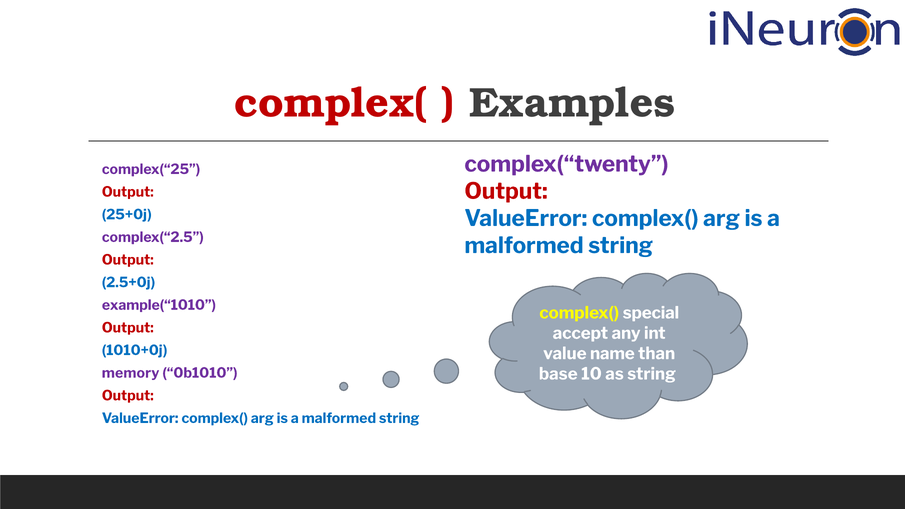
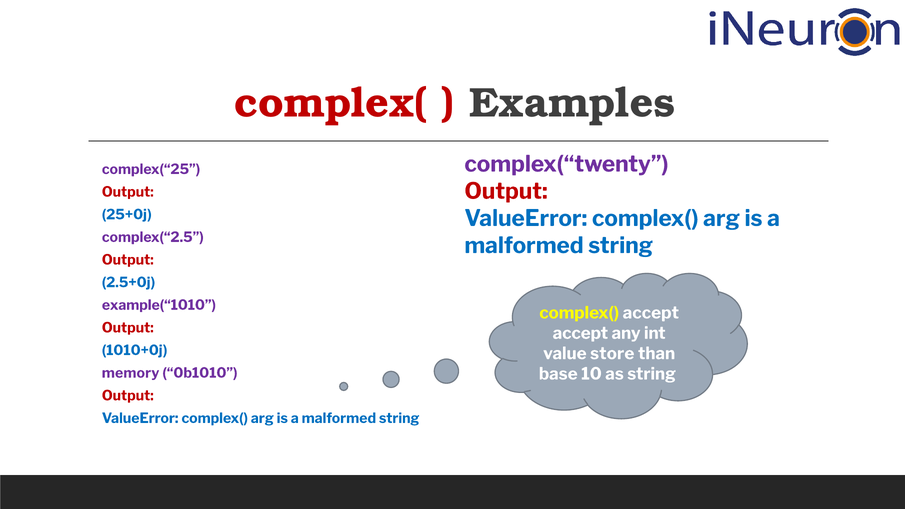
complex( special: special -> accept
name: name -> store
